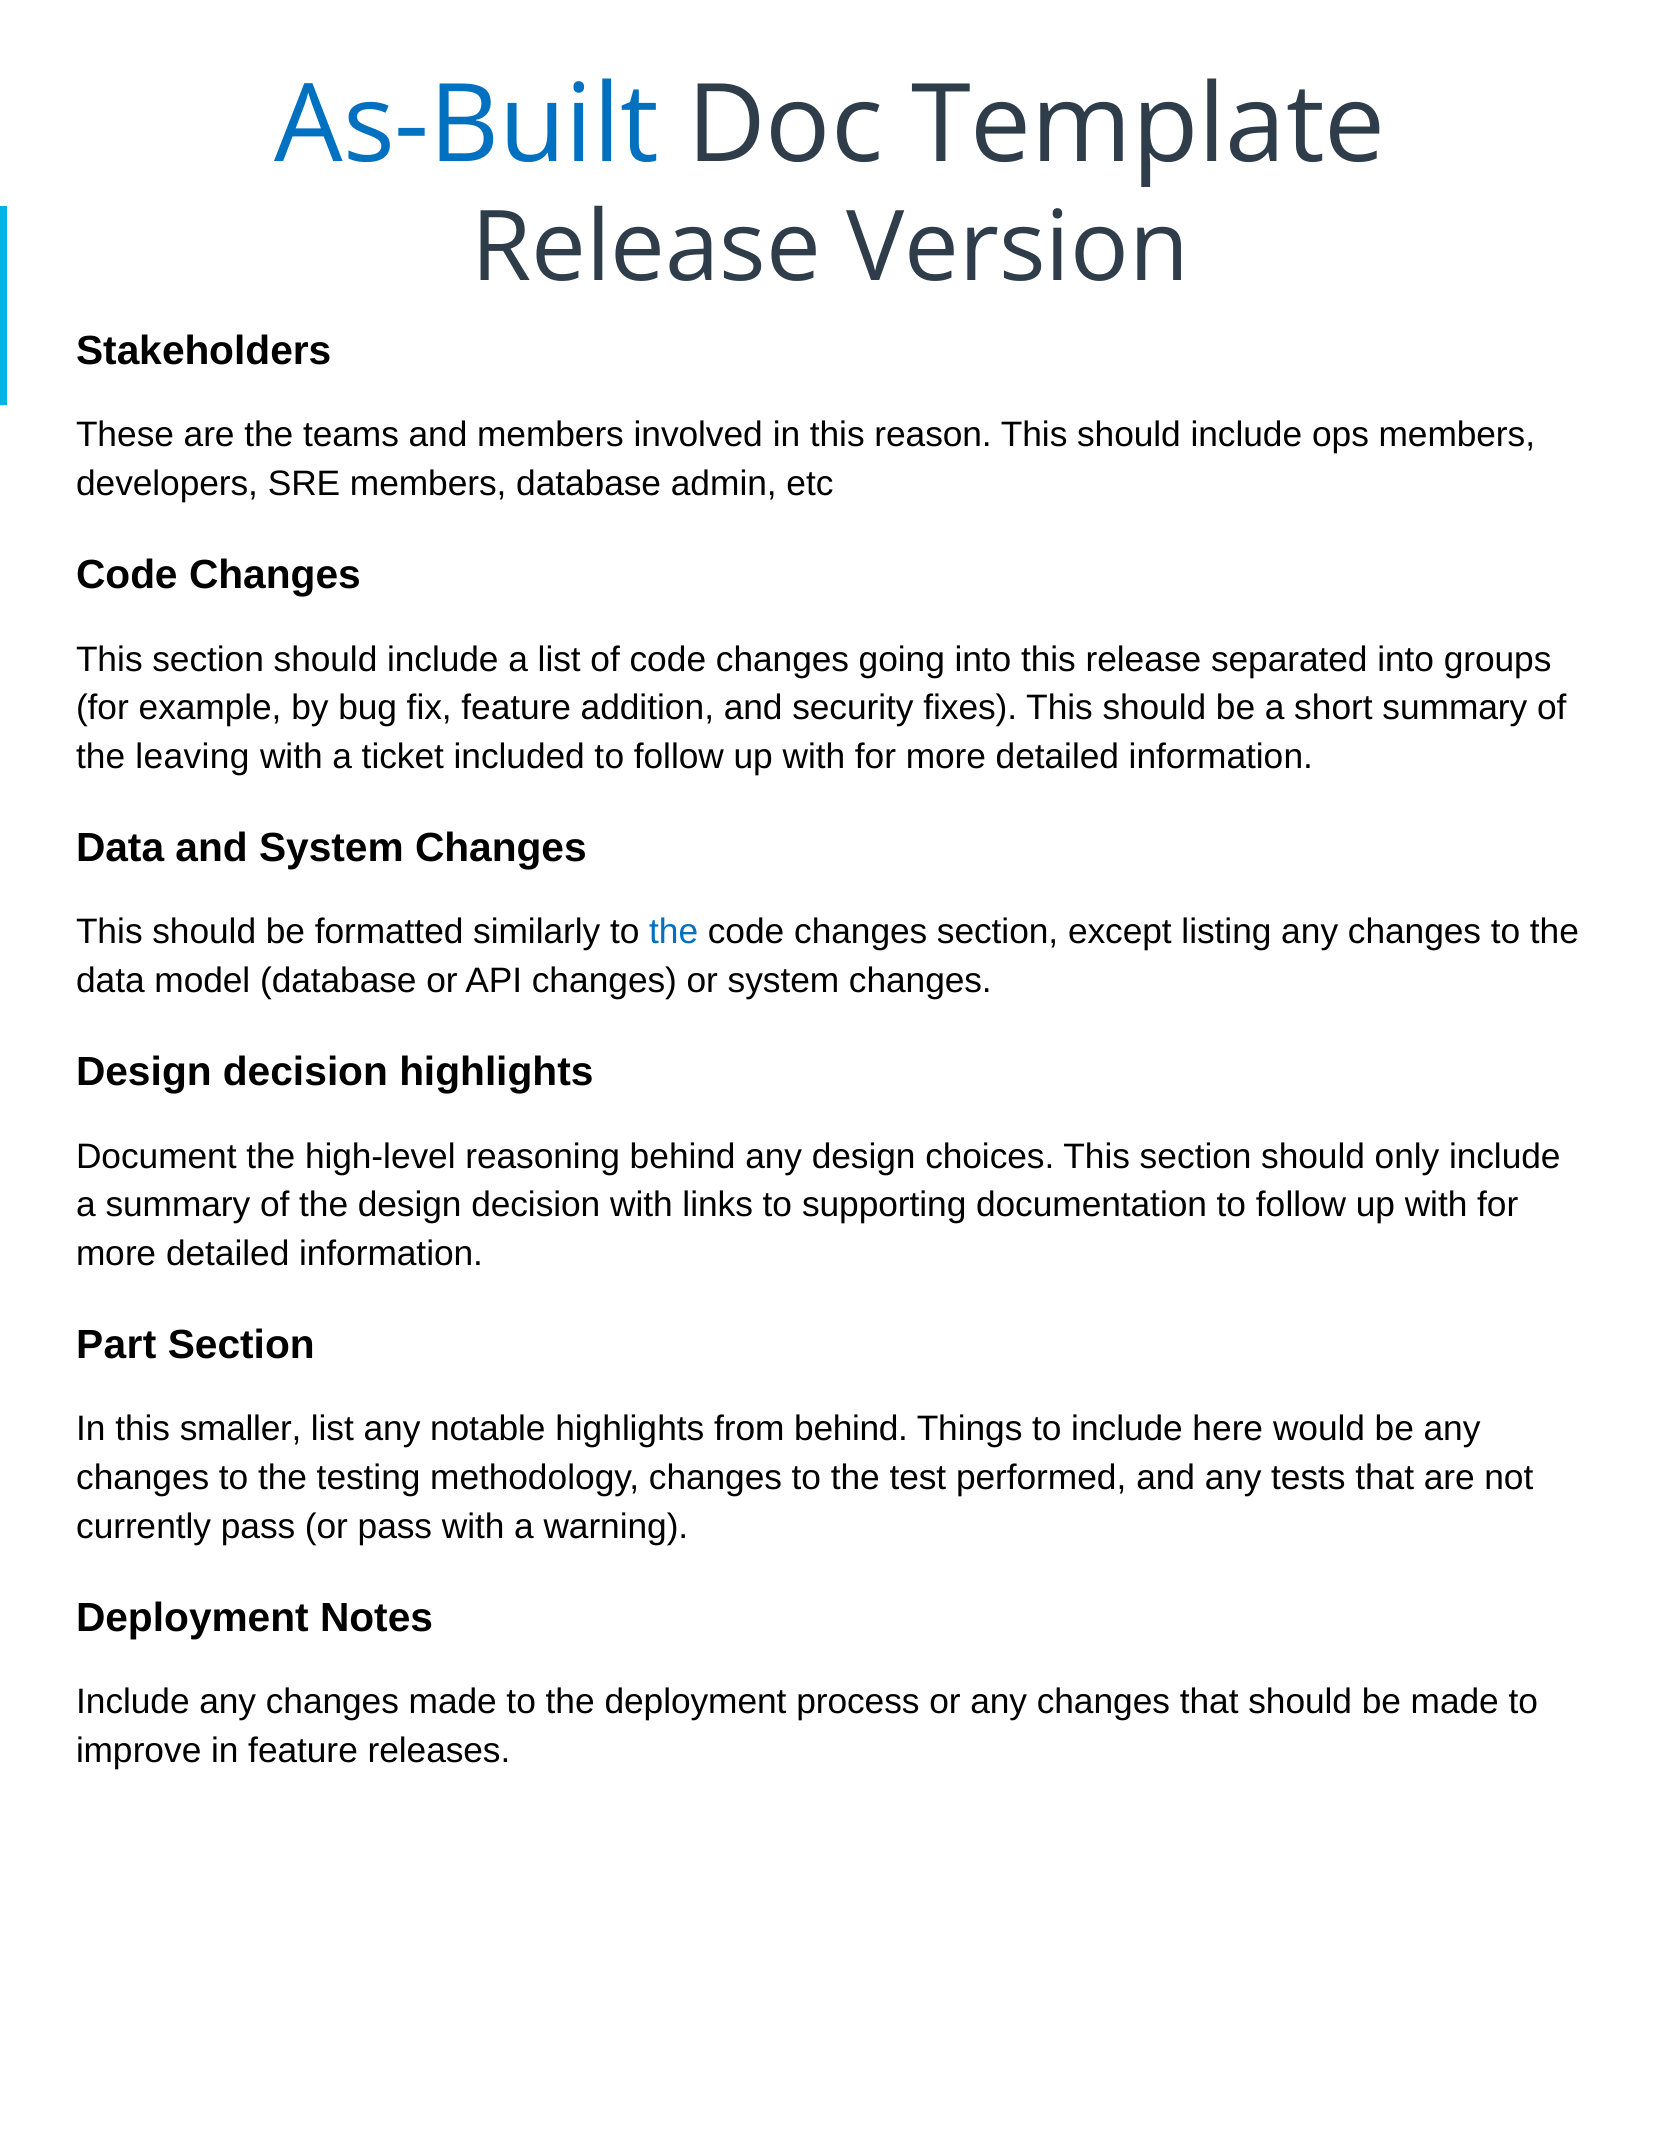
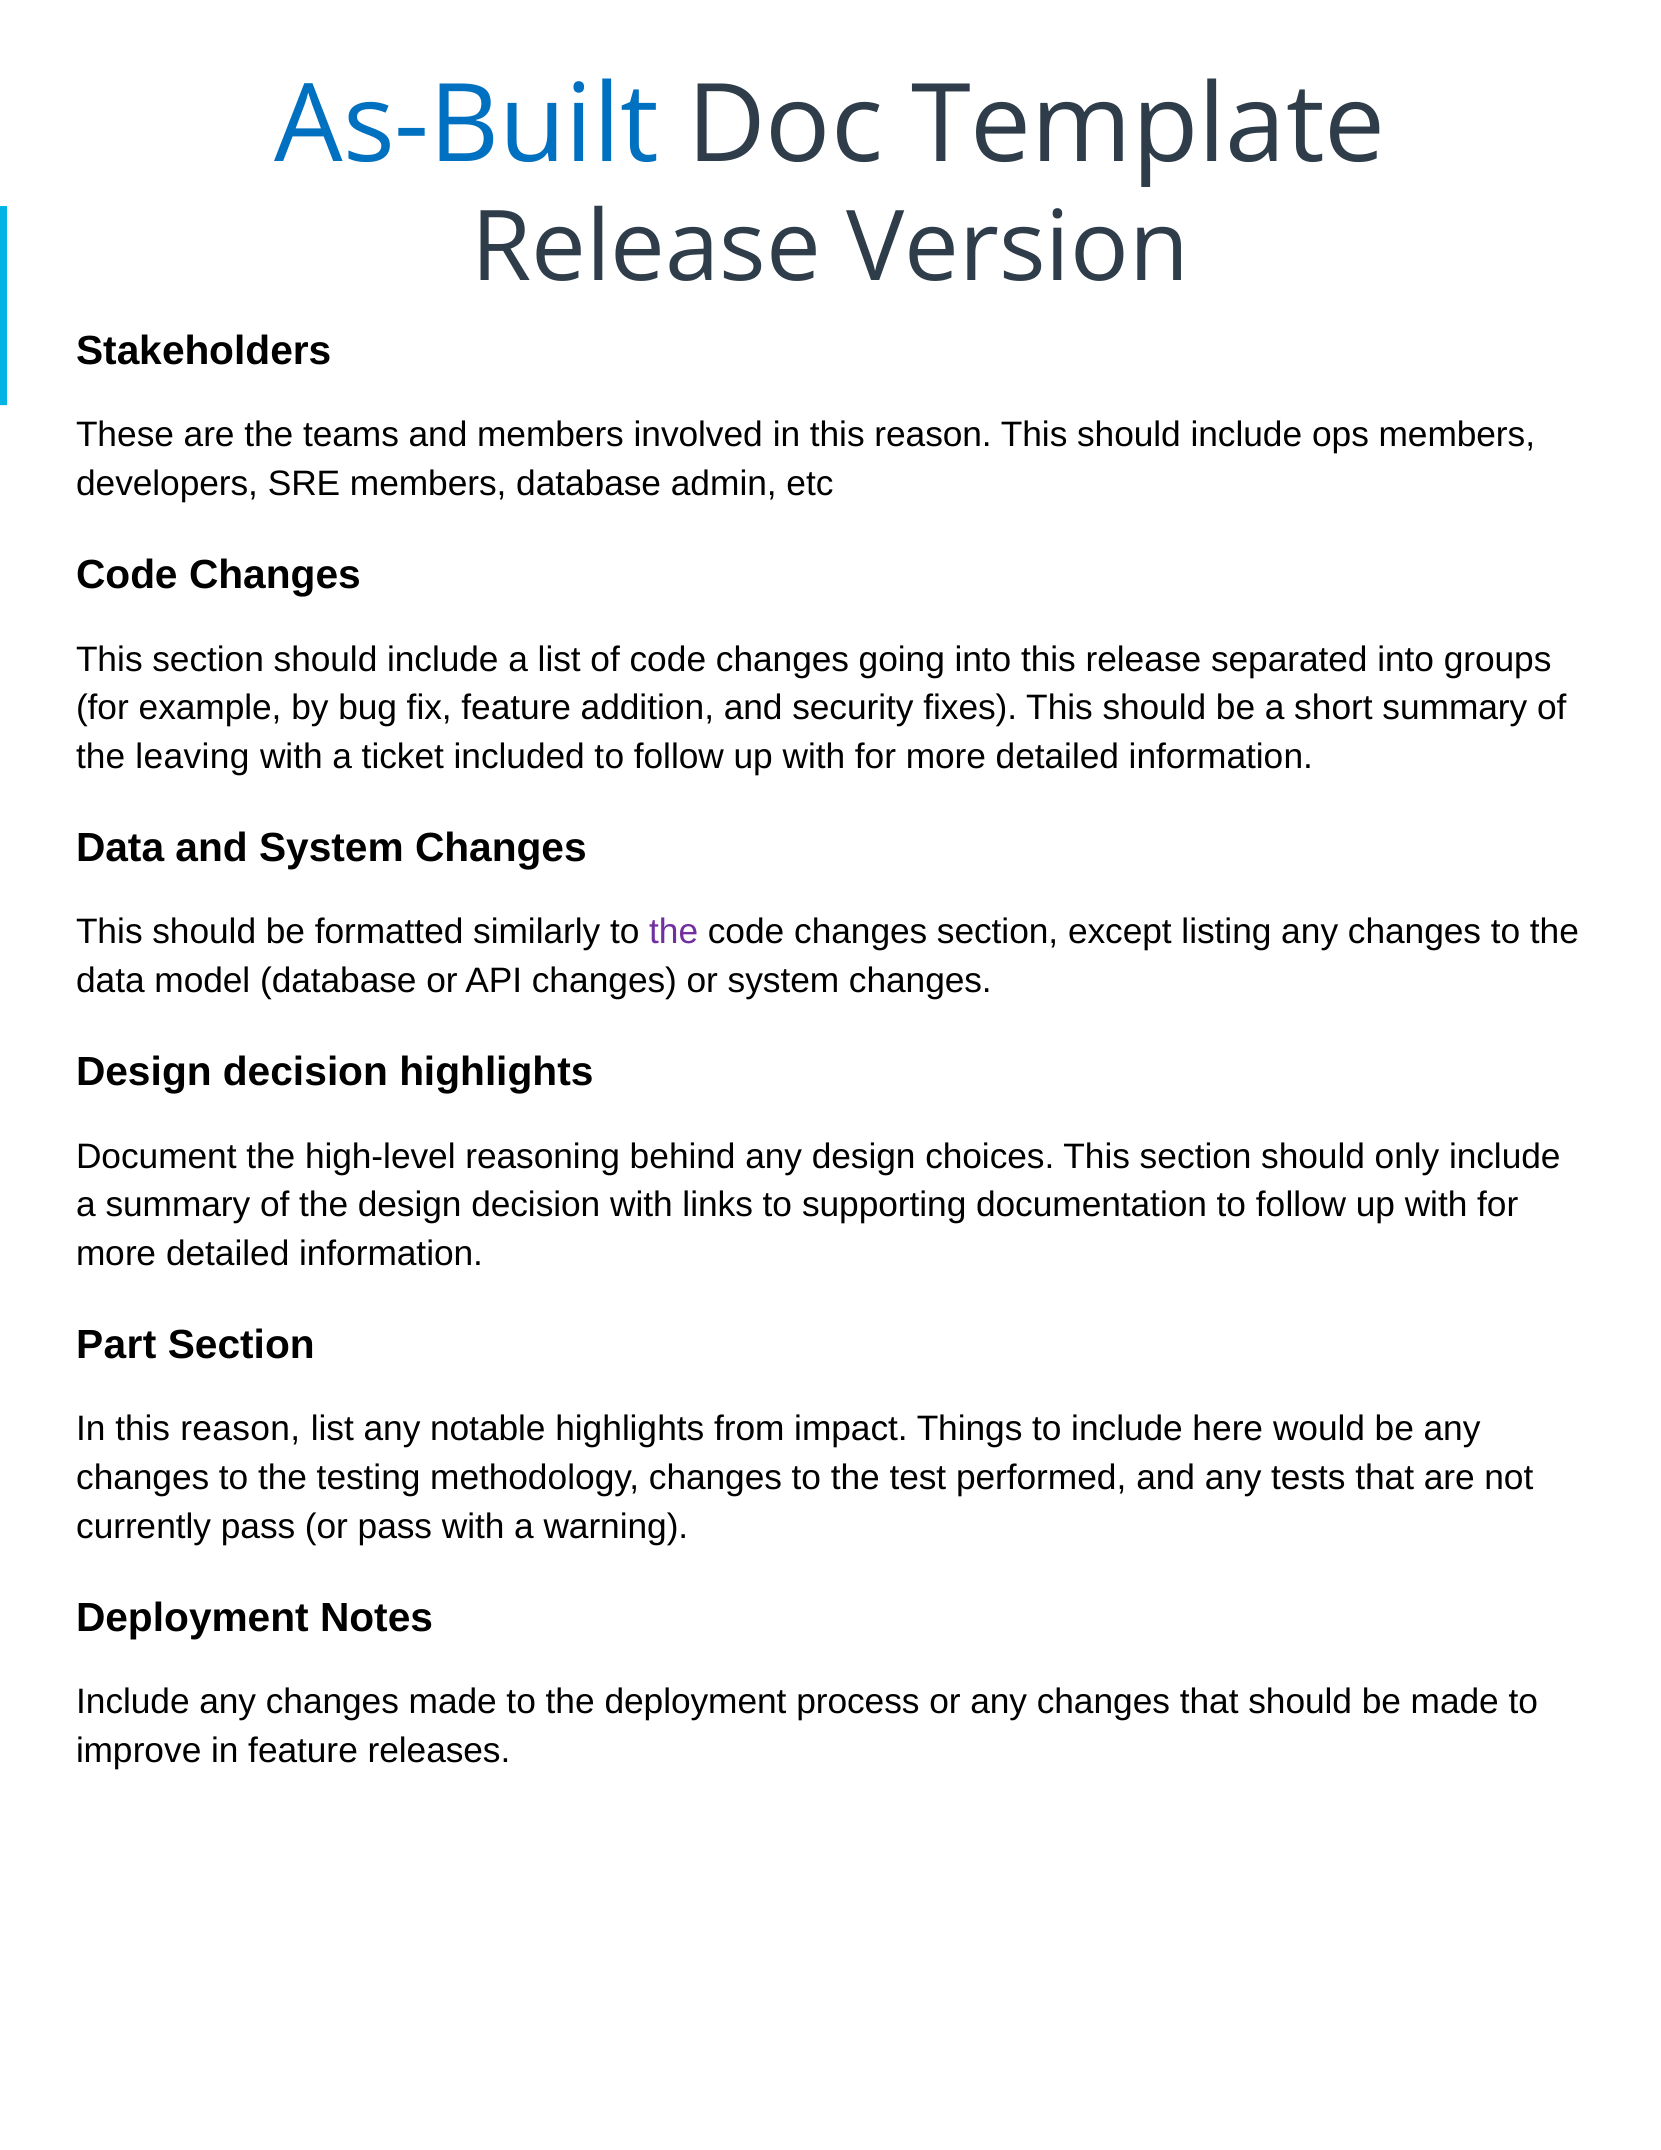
the at (674, 932) colour: blue -> purple
smaller at (241, 1429): smaller -> reason
from behind: behind -> impact
